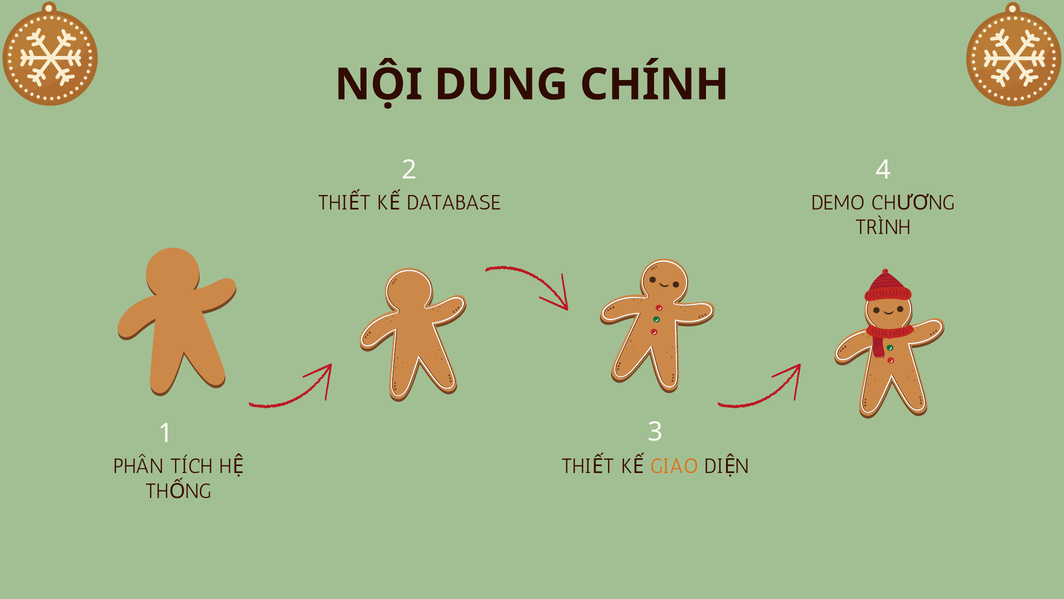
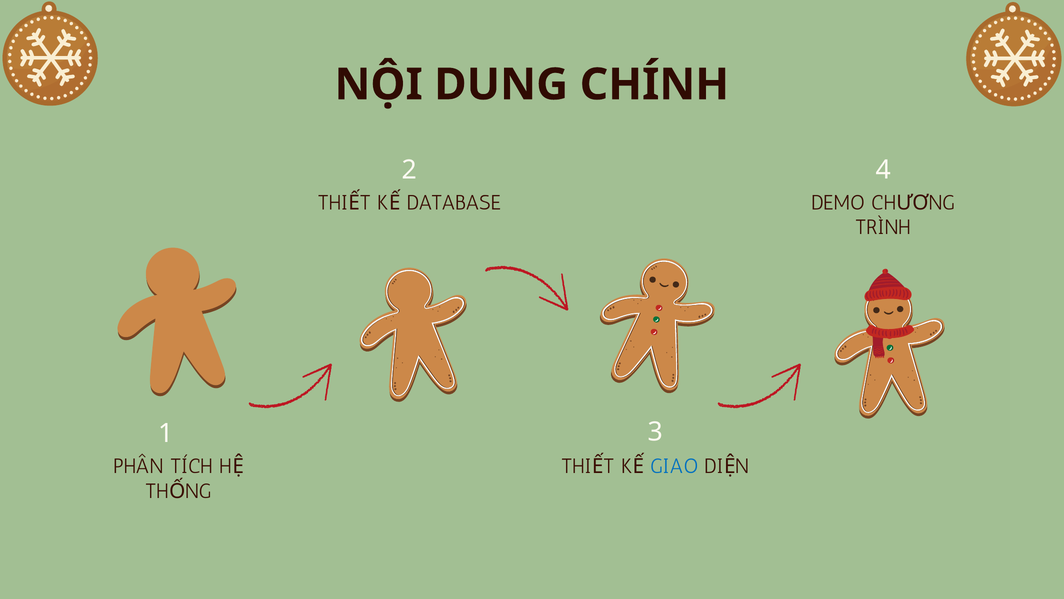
GIAO colour: orange -> blue
